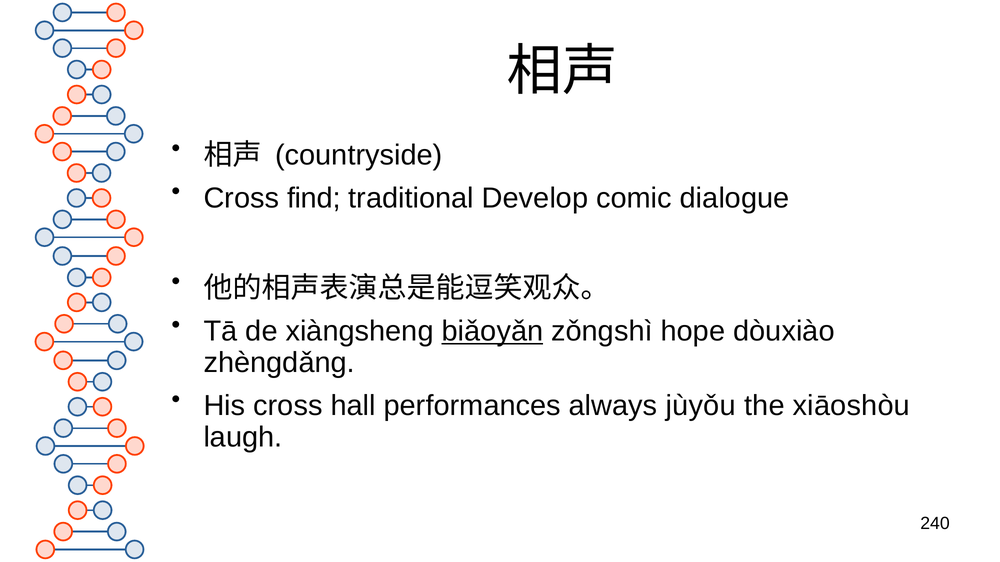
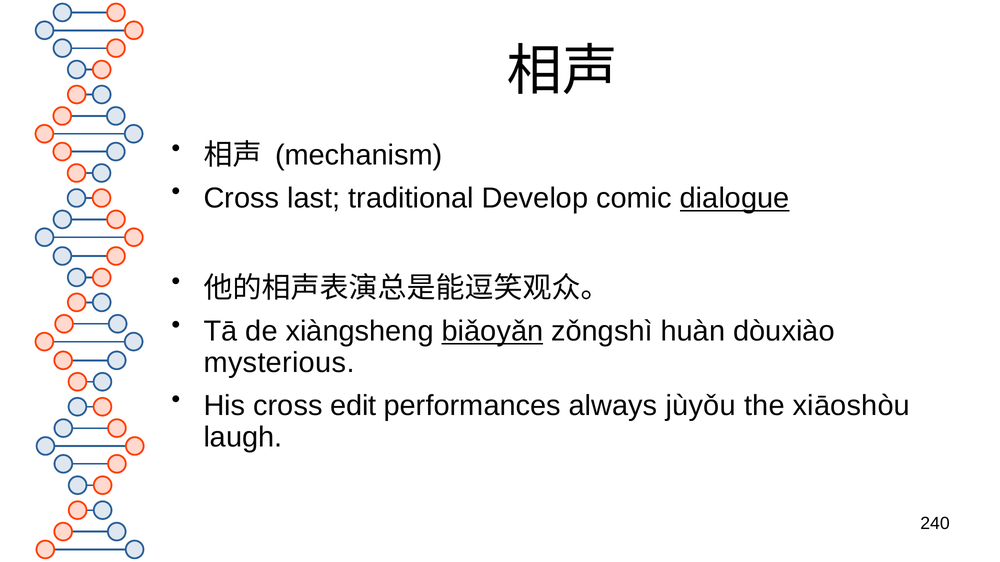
countryside: countryside -> mechanism
find: find -> last
dialogue underline: none -> present
hope: hope -> huàn
zhèngdǎng: zhèngdǎng -> mysterious
hall: hall -> edit
